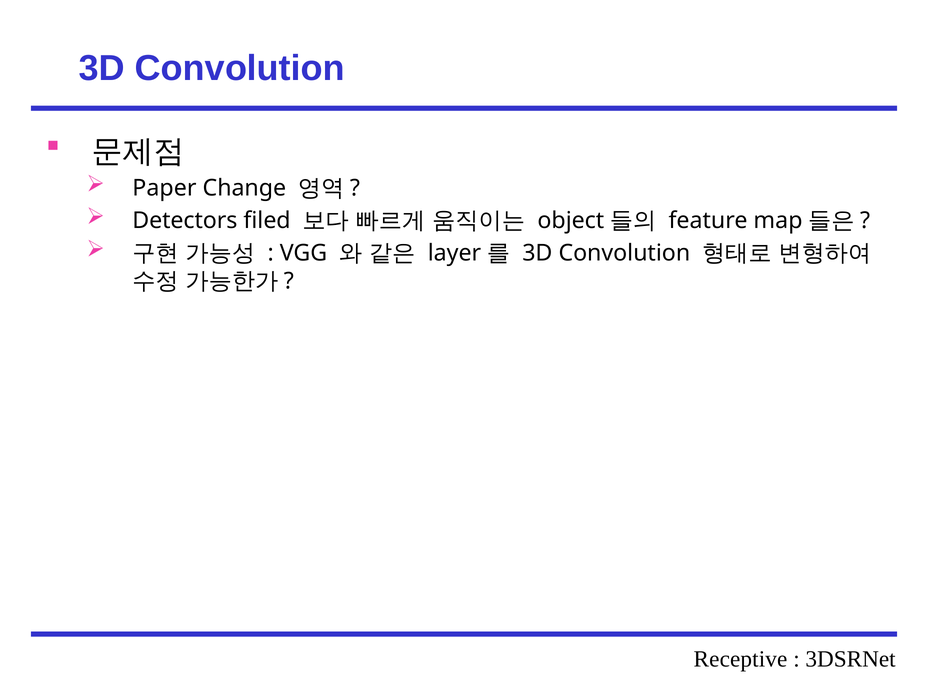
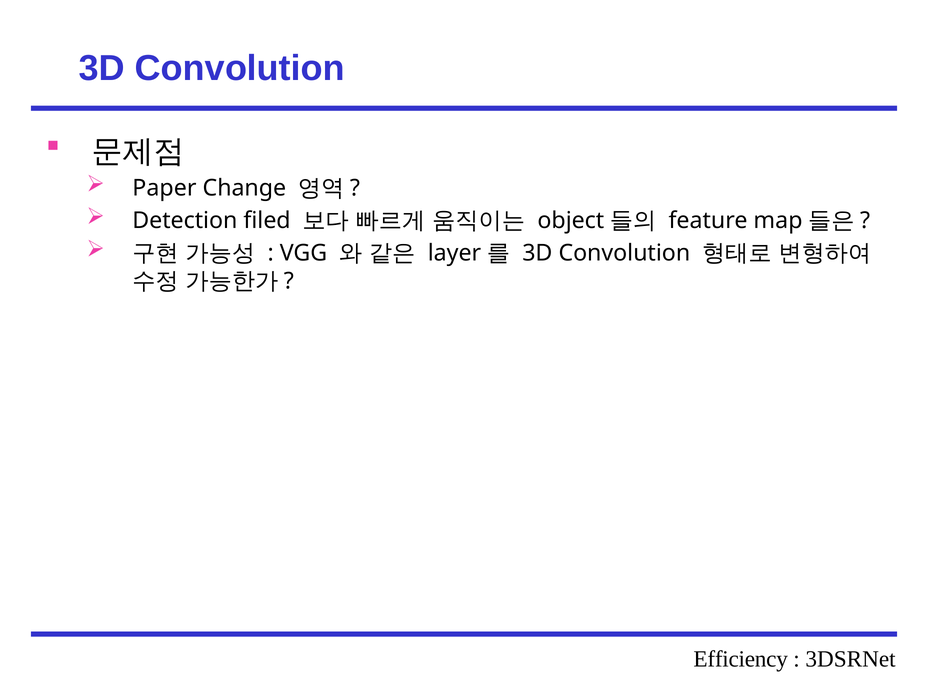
Detectors: Detectors -> Detection
Receptive: Receptive -> Efficiency
